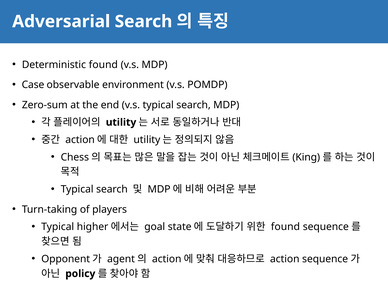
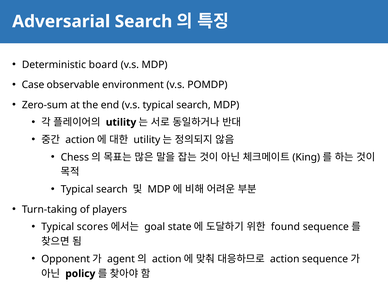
Deterministic found: found -> board
higher: higher -> scores
